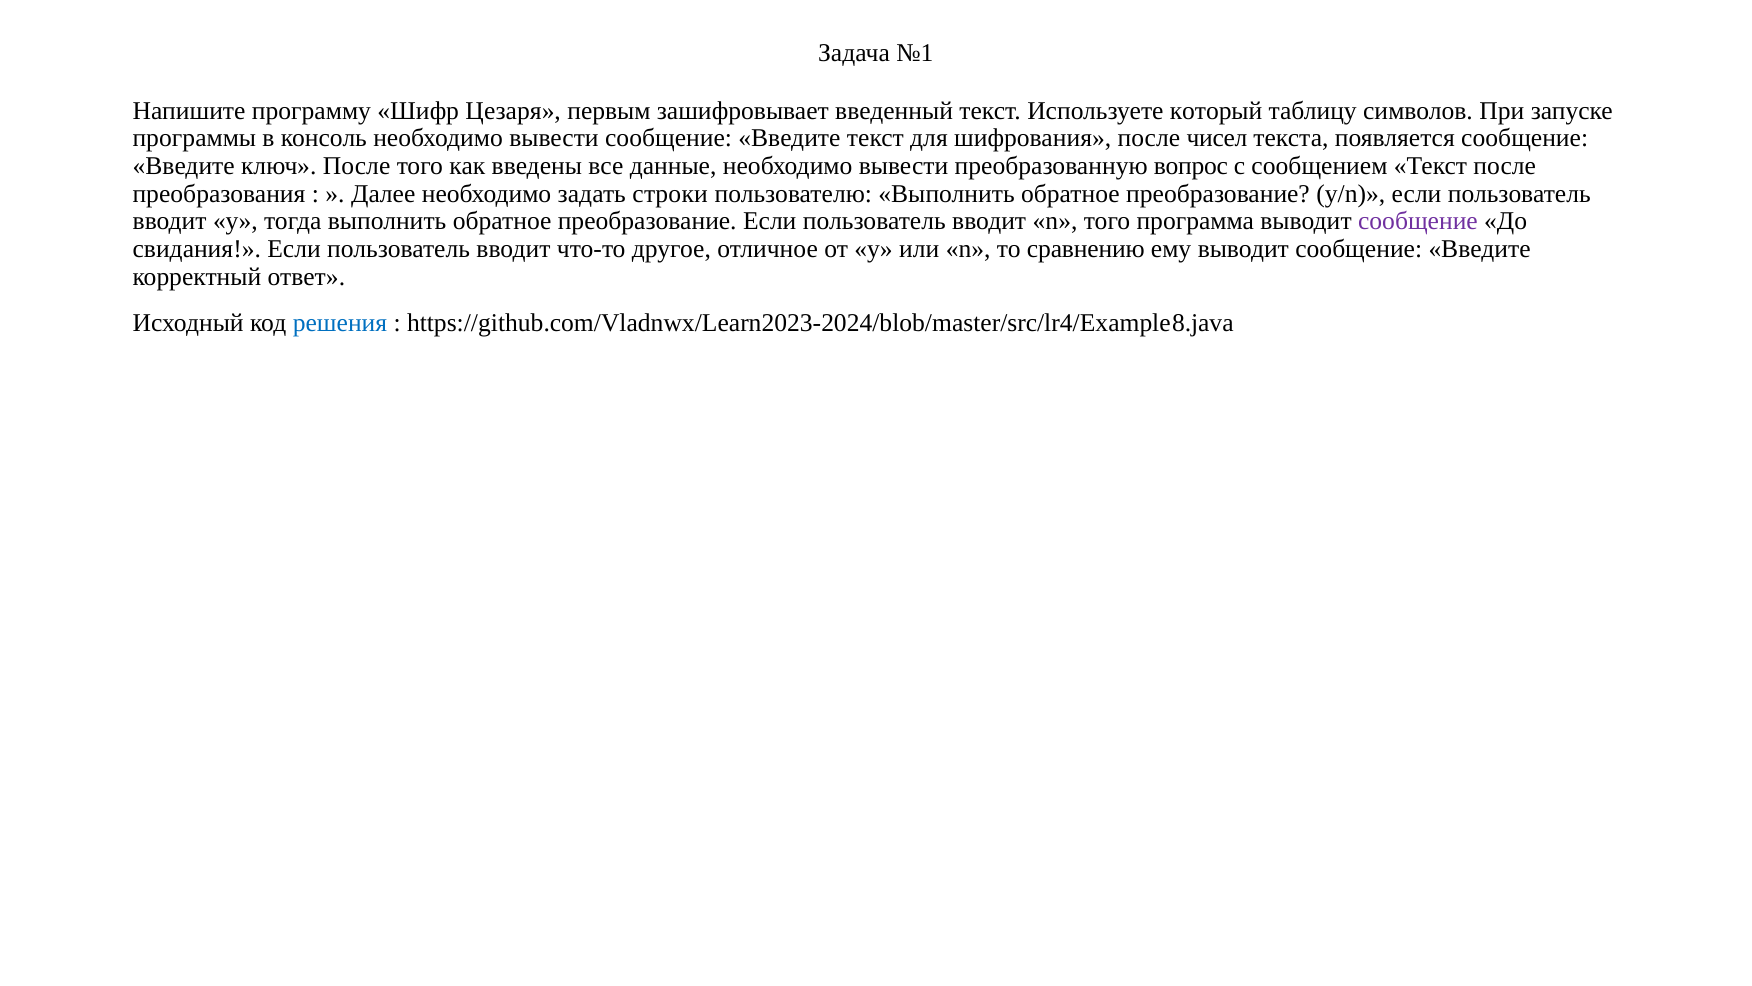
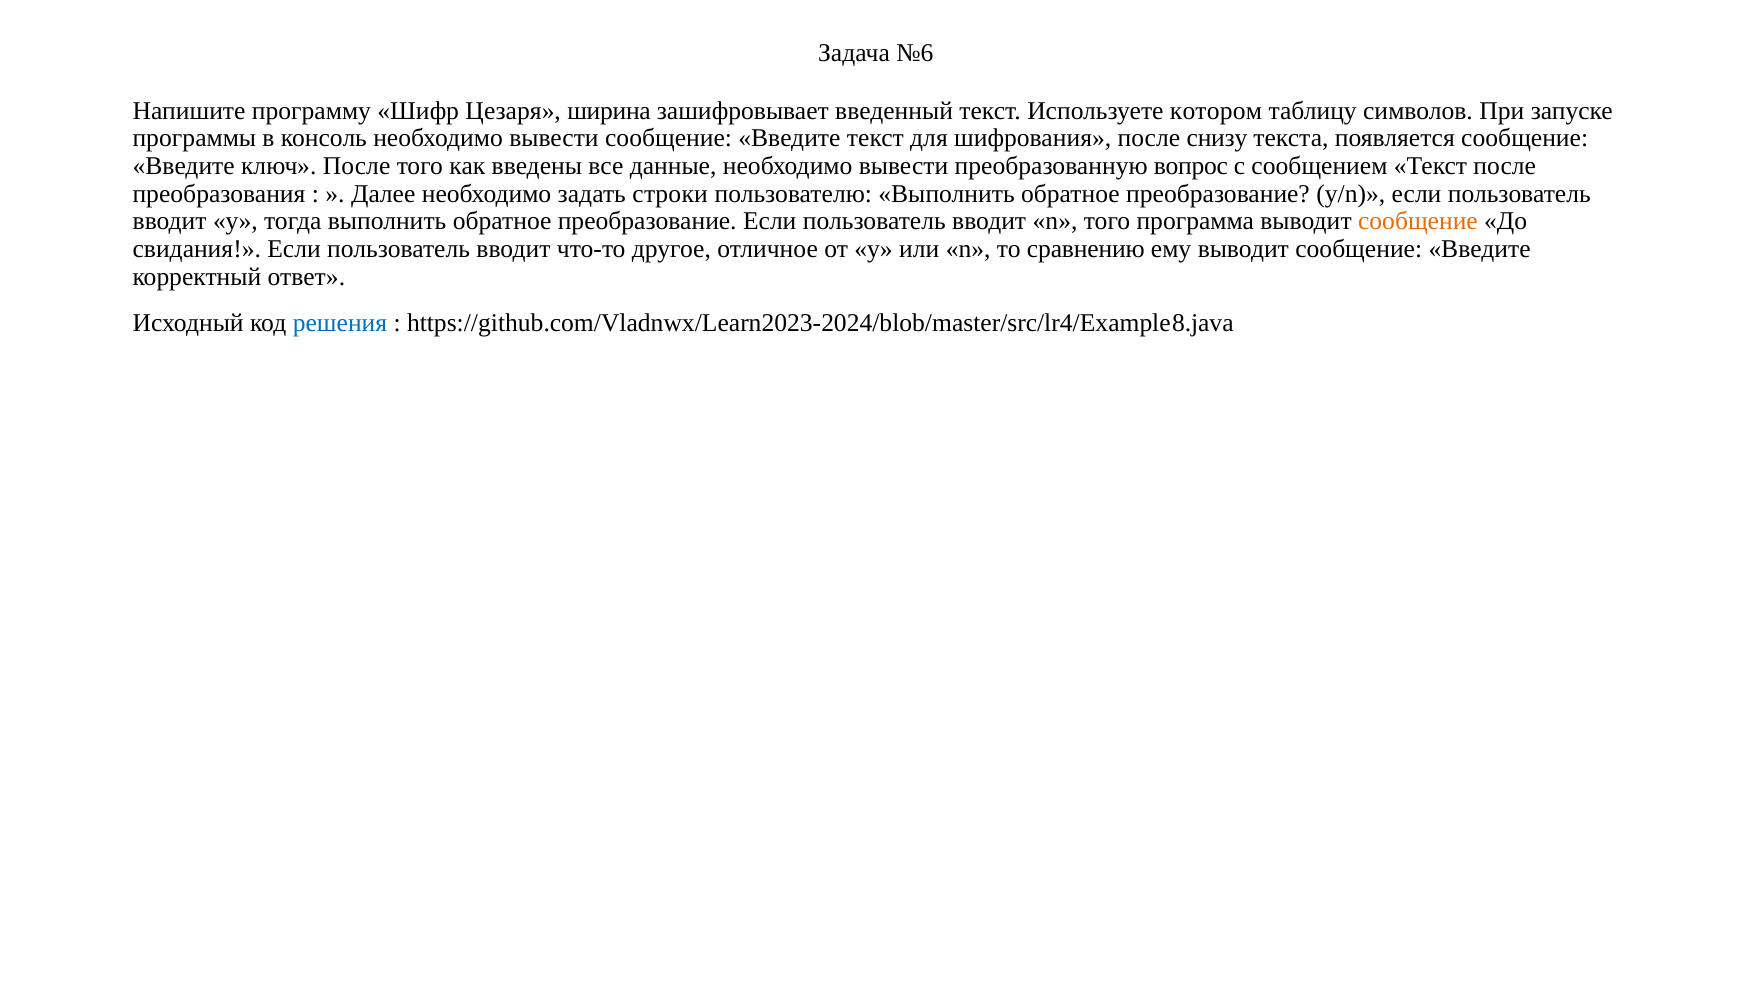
№1: №1 -> №6
первым: первым -> ширина
который: который -> котором
чисел: чисел -> снизу
сообщение at (1418, 221) colour: purple -> orange
